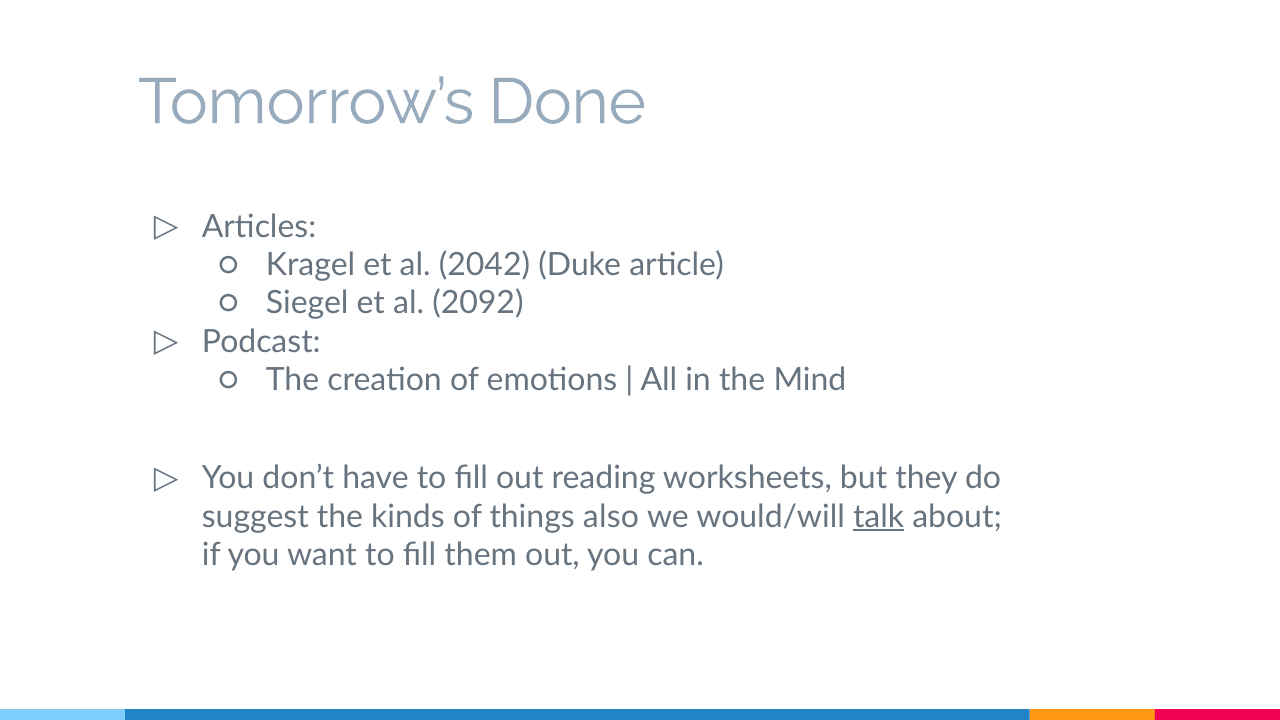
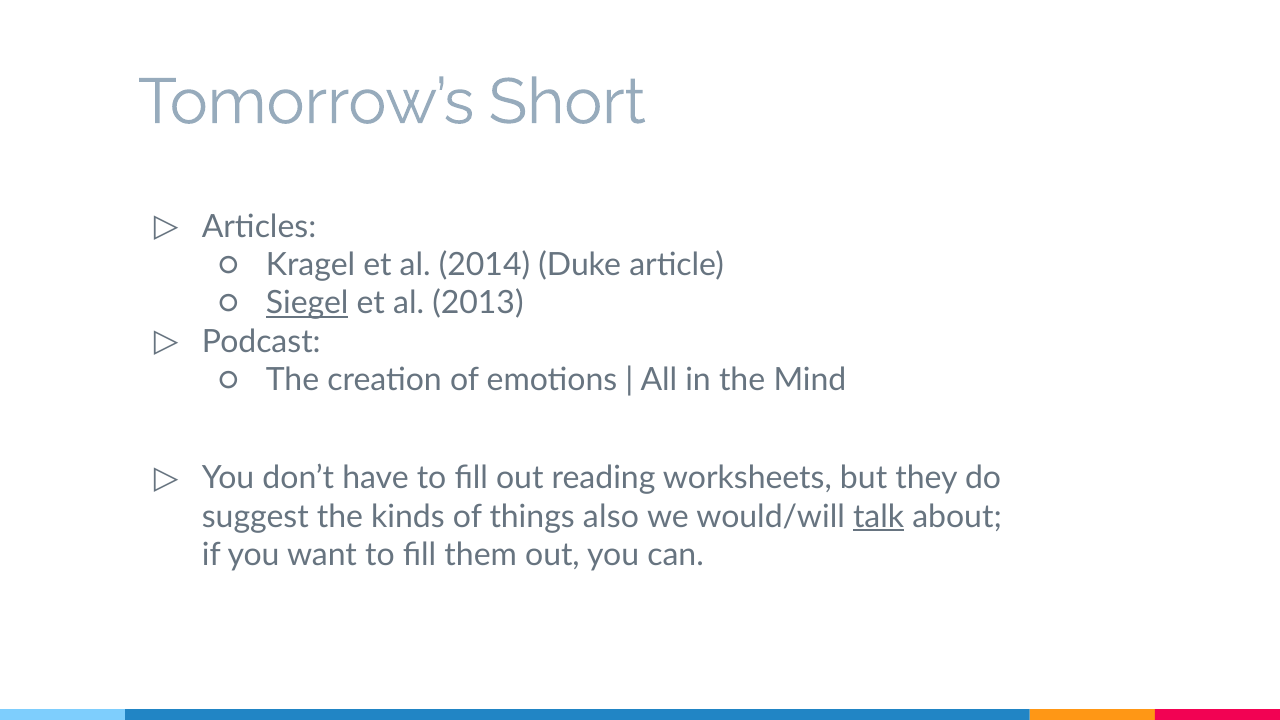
Done: Done -> Short
2042: 2042 -> 2014
Siegel underline: none -> present
2092: 2092 -> 2013
